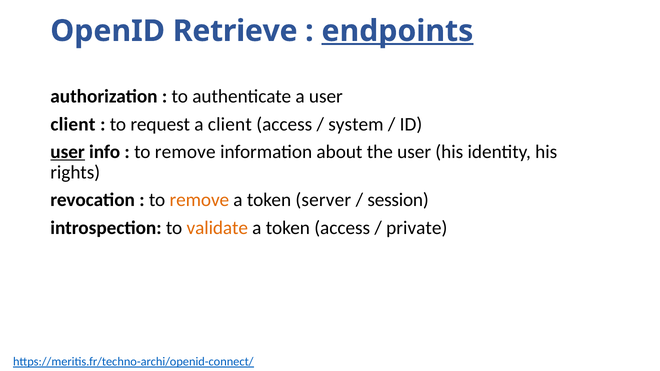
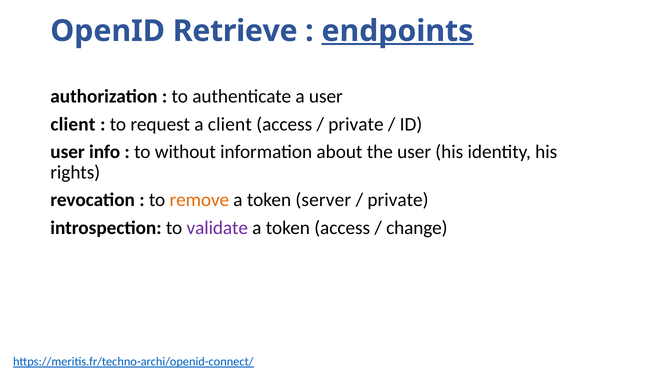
system at (356, 124): system -> private
user at (68, 152) underline: present -> none
remove at (185, 152): remove -> without
session at (398, 200): session -> private
validate colour: orange -> purple
private: private -> change
